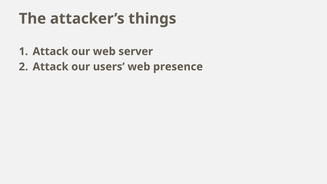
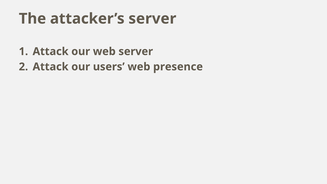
attacker’s things: things -> server
